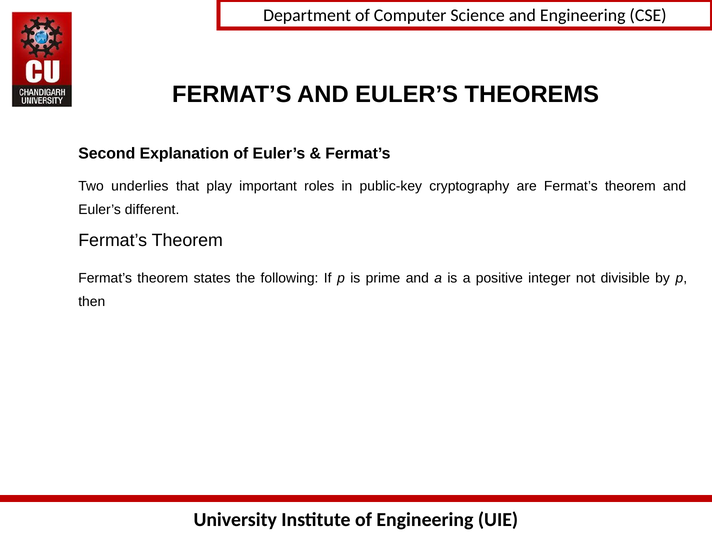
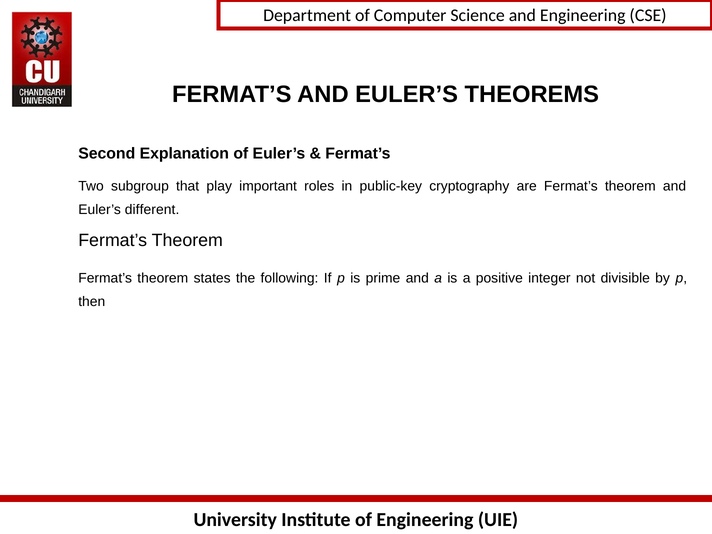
underlies: underlies -> subgroup
